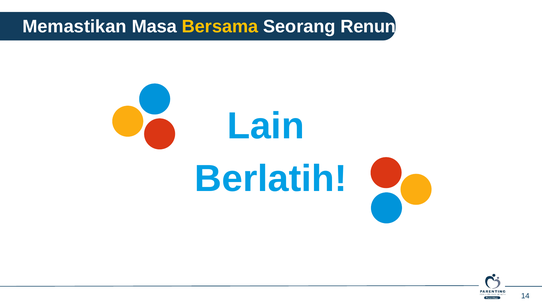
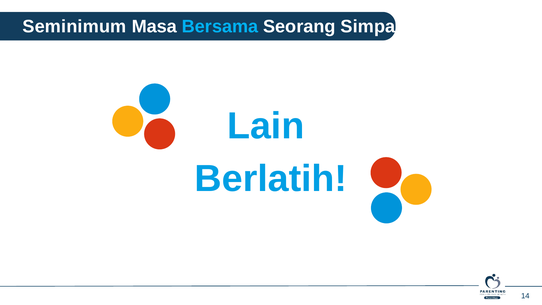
Memastikan: Memastikan -> Seminimum
Bersama at (220, 27) colour: yellow -> light blue
Renung: Renung -> Simpan
